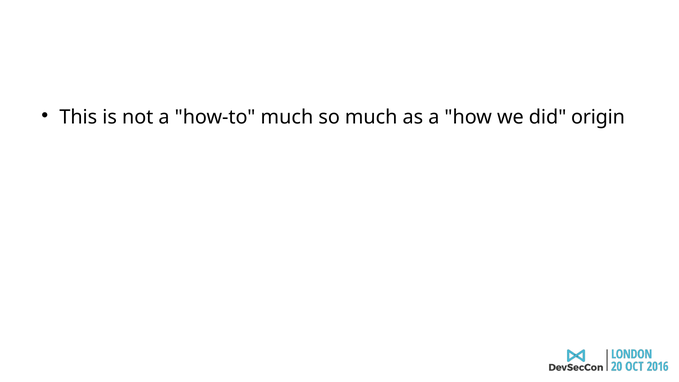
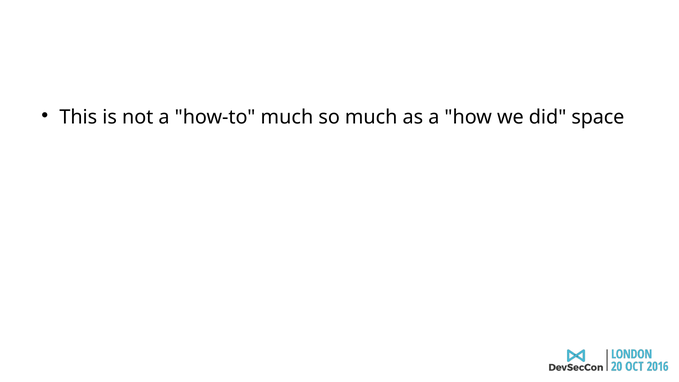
origin: origin -> space
